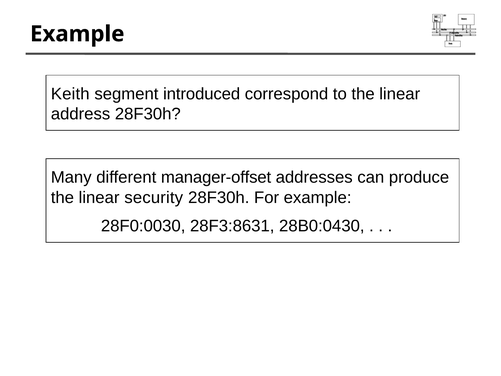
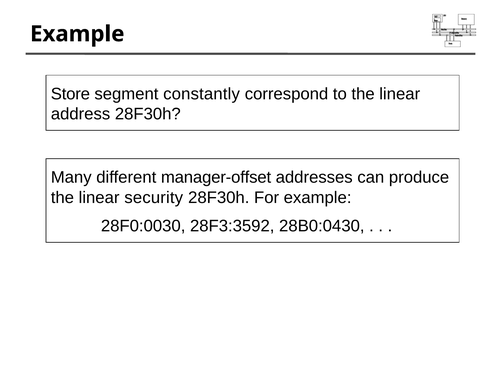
Keith: Keith -> Store
introduced: introduced -> constantly
28F3:8631: 28F3:8631 -> 28F3:3592
